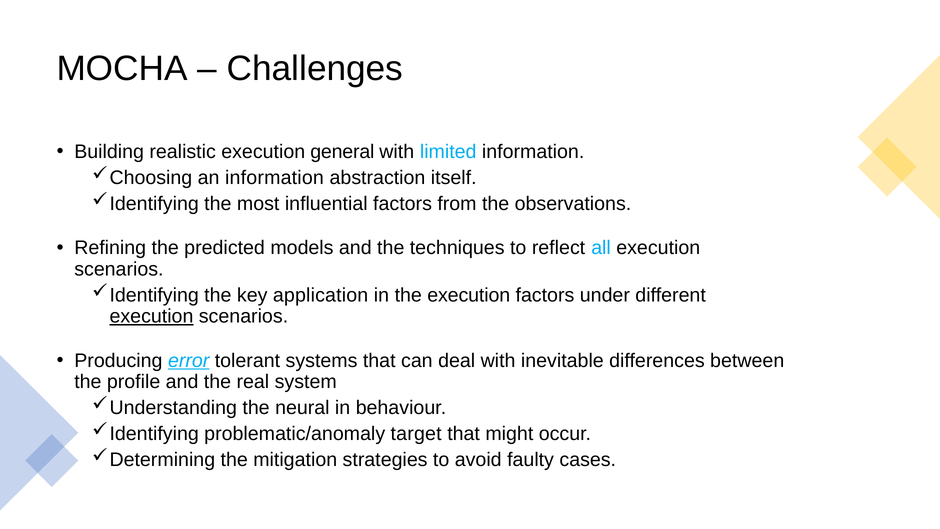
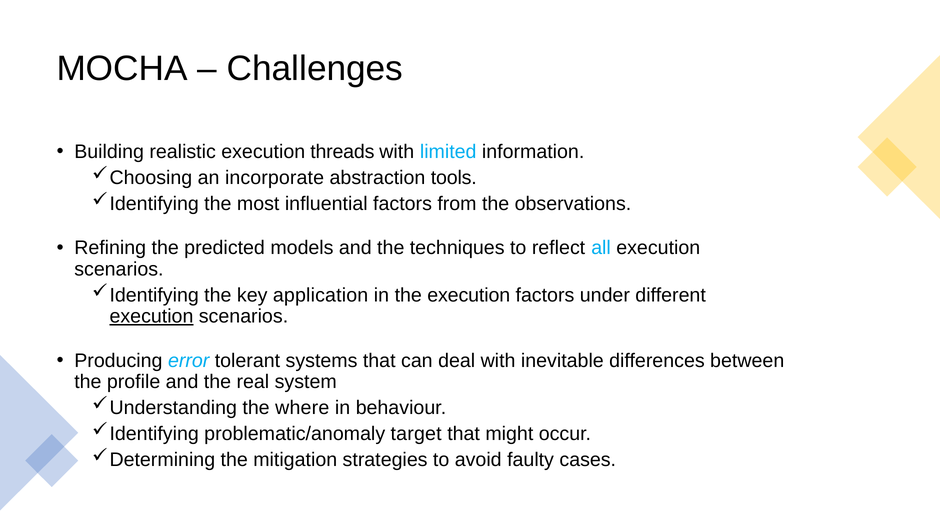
general: general -> threads
an information: information -> incorporate
itself: itself -> tools
error underline: present -> none
neural: neural -> where
